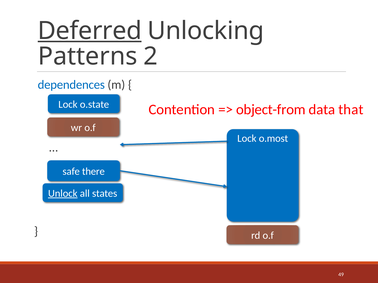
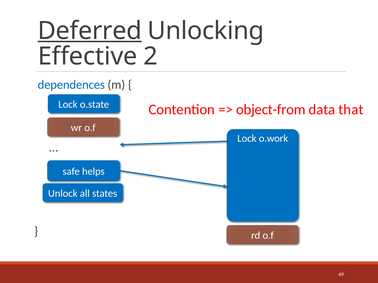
Patterns: Patterns -> Effective
o.most: o.most -> o.work
there: there -> helps
Unlock underline: present -> none
